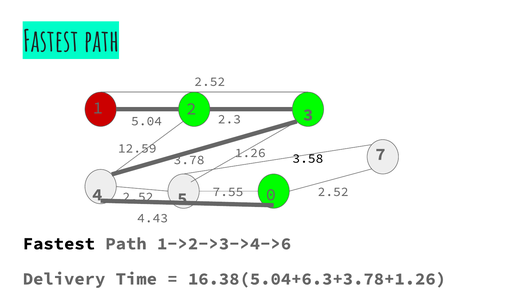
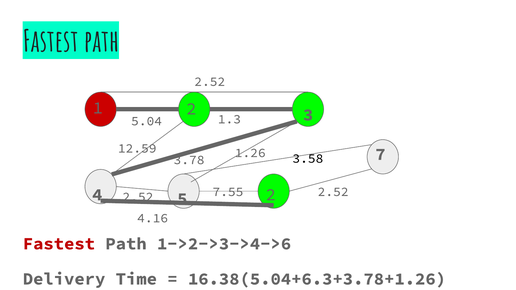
2.3: 2.3 -> 1.3
5 0: 0 -> 2
4.43: 4.43 -> 4.16
Fastest at (59, 244) colour: black -> red
